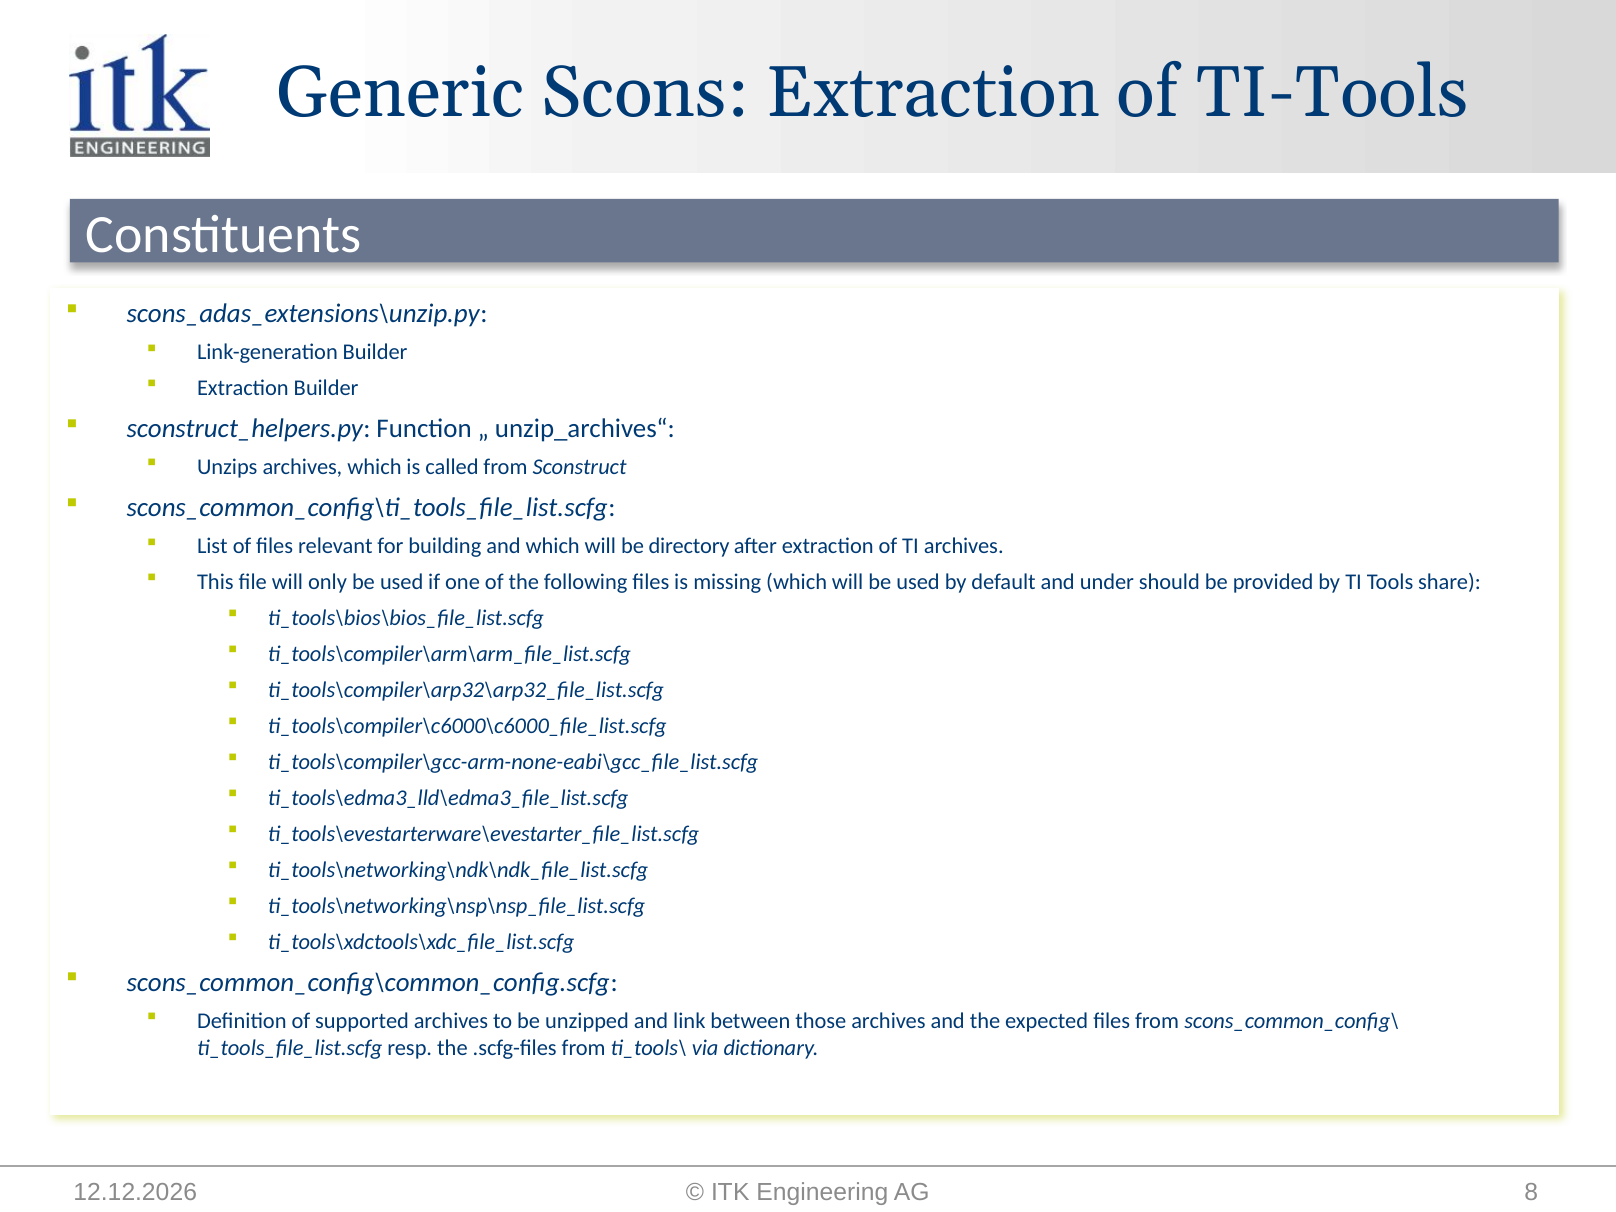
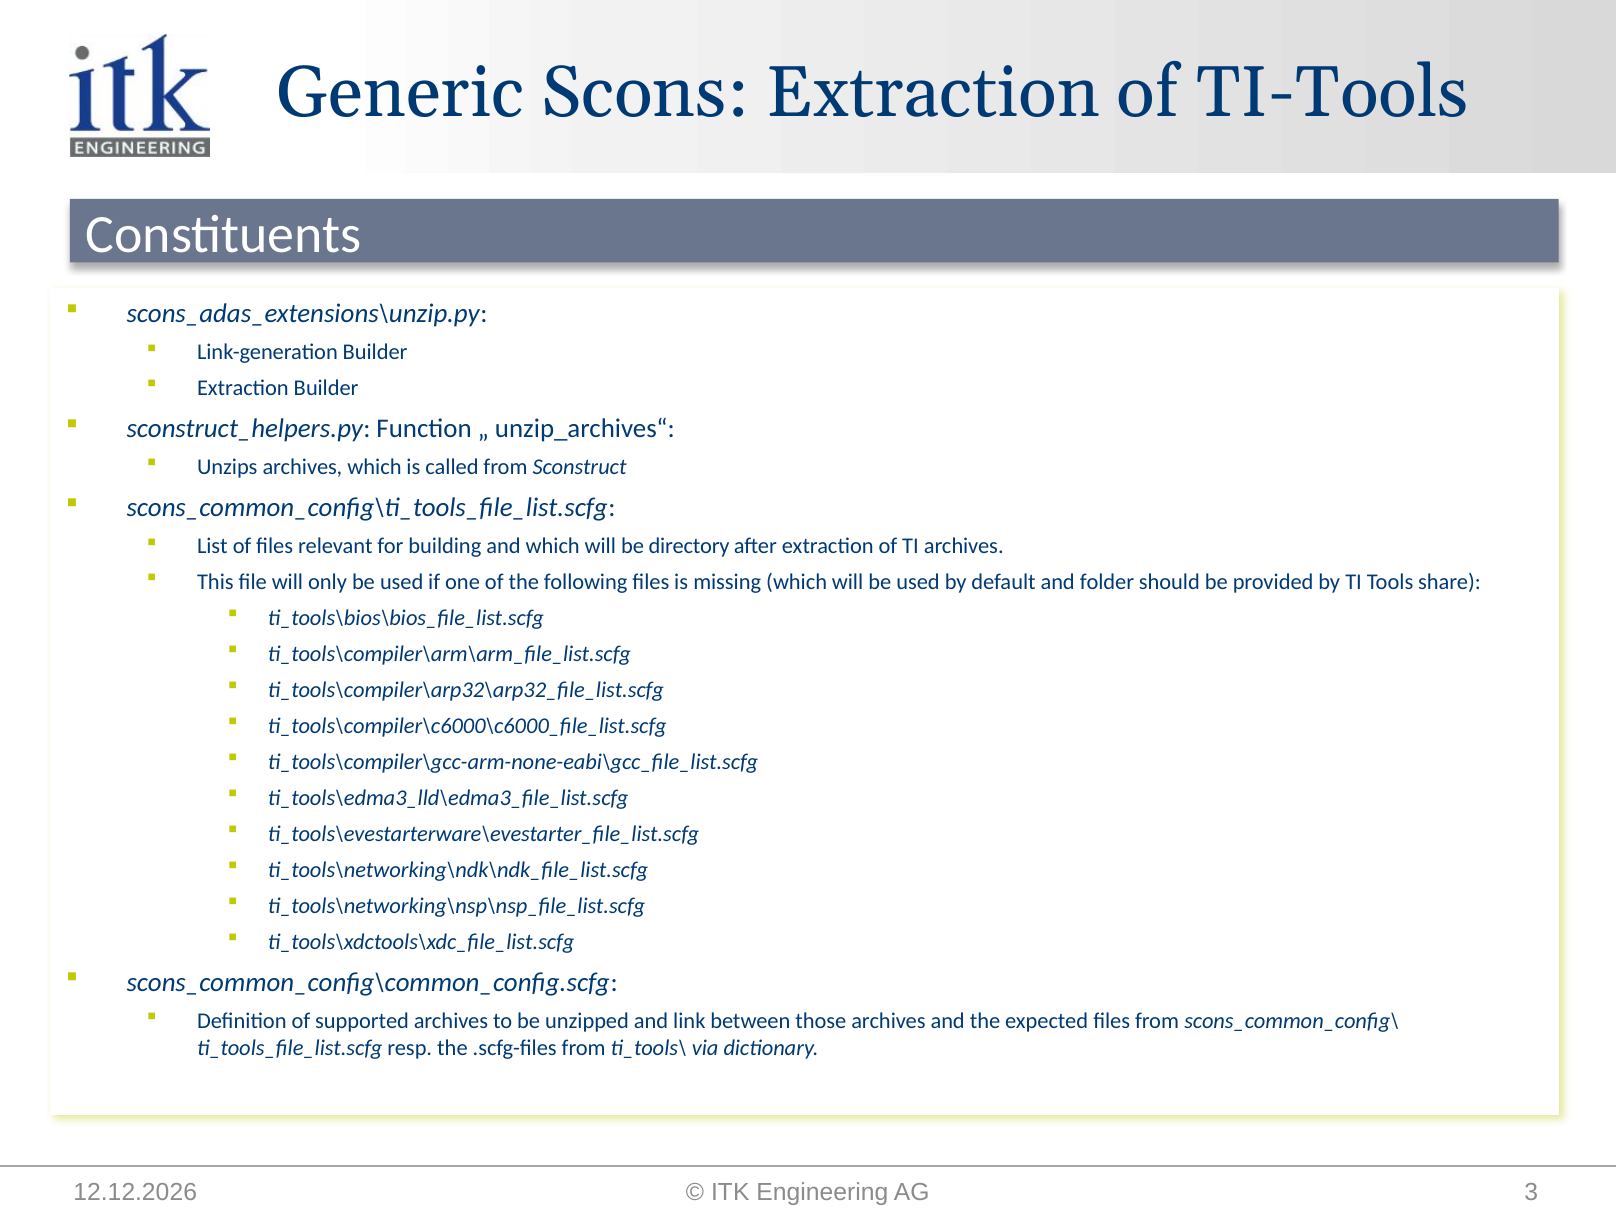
under: under -> folder
8: 8 -> 3
